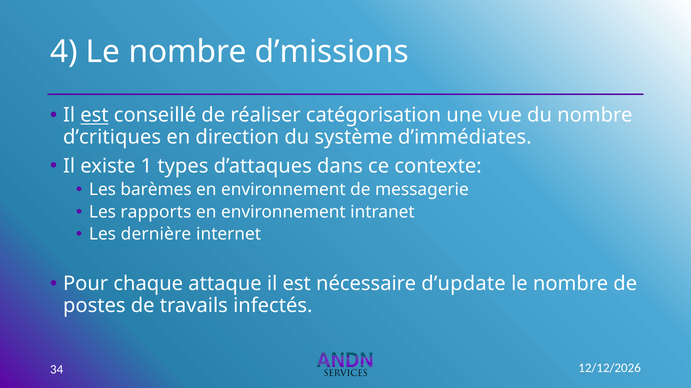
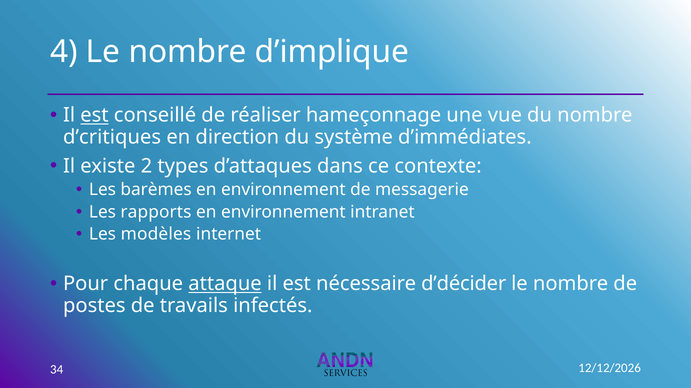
d’missions: d’missions -> d’implique
catégorisation: catégorisation -> hameçonnage
1: 1 -> 2
dernière: dernière -> modèles
attaque underline: none -> present
d’update: d’update -> d’décider
